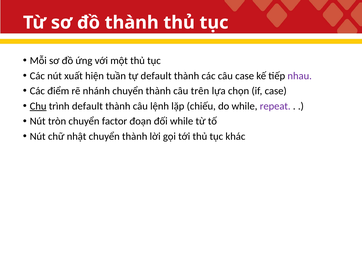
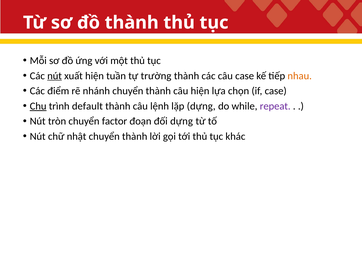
nút at (55, 76) underline: none -> present
tự default: default -> trường
nhau colour: purple -> orange
câu trên: trên -> hiện
lặp chiếu: chiếu -> dựng
đối while: while -> dựng
